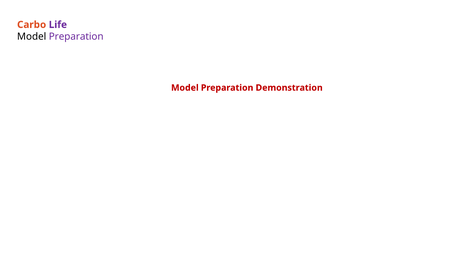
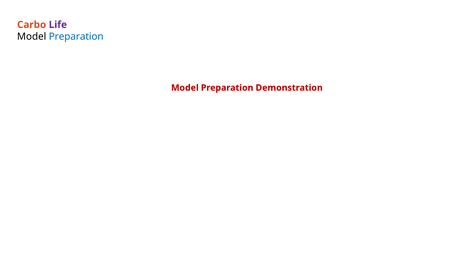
Preparation at (76, 37) colour: purple -> blue
